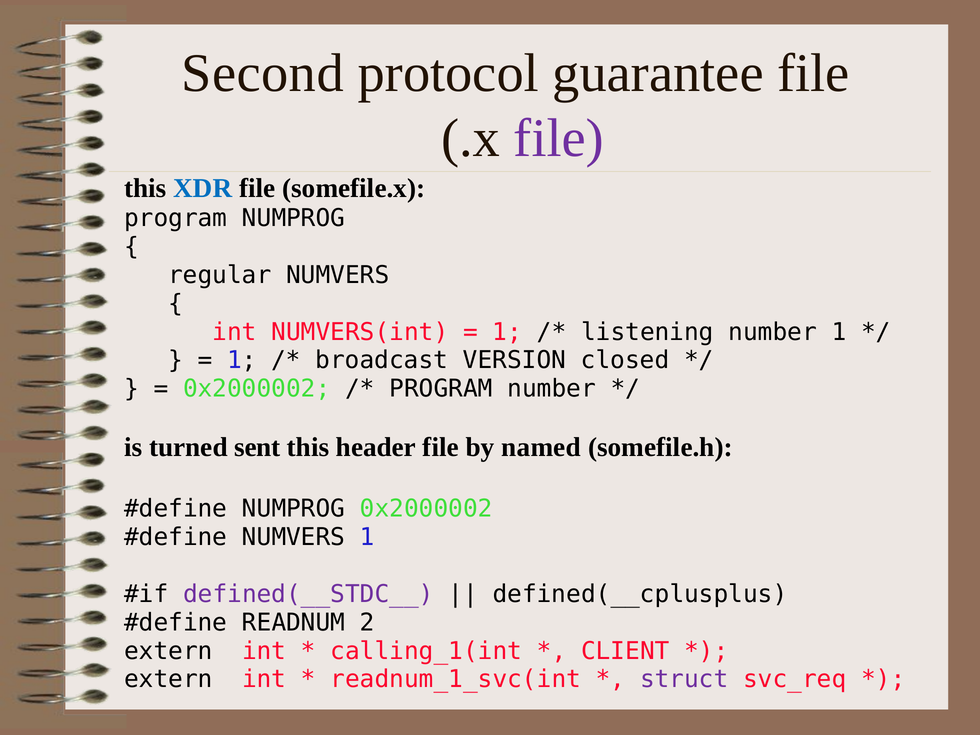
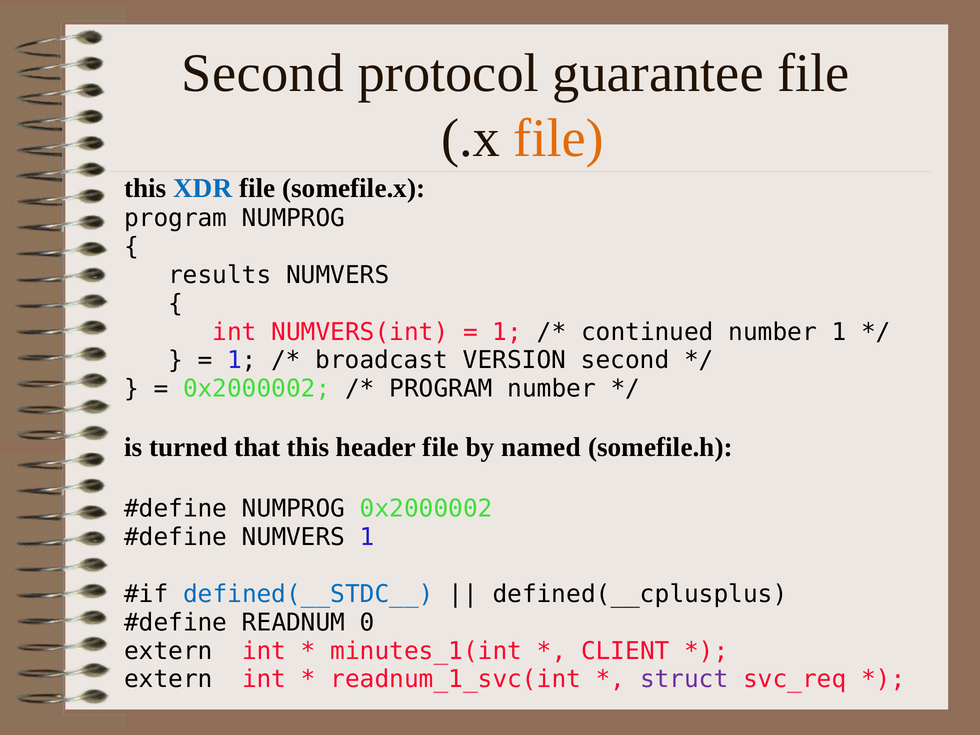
file at (559, 139) colour: purple -> orange
regular: regular -> results
listening: listening -> continued
VERSION closed: closed -> second
sent: sent -> that
defined(__STDC__ colour: purple -> blue
2: 2 -> 0
calling_1(int: calling_1(int -> minutes_1(int
